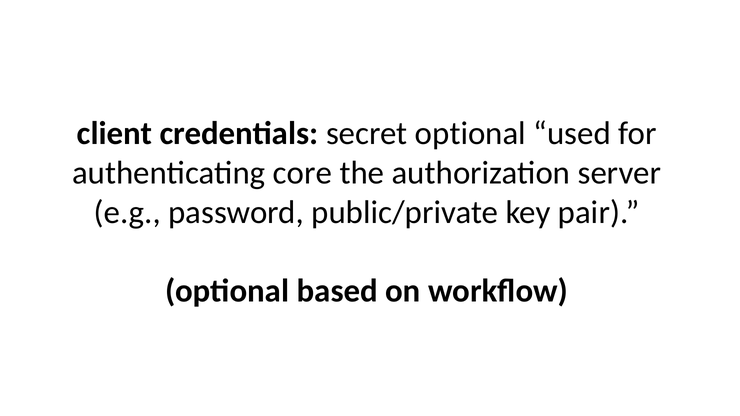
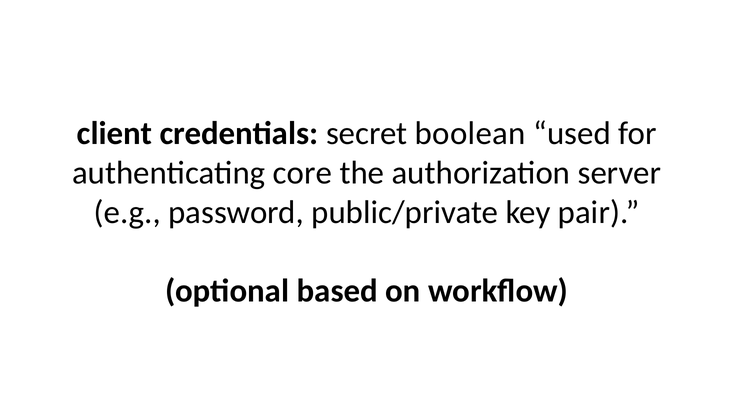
secret optional: optional -> boolean
